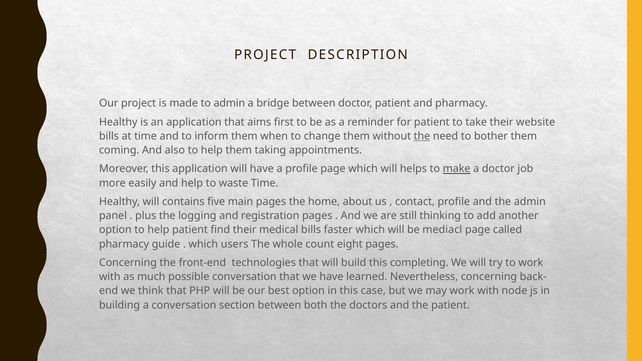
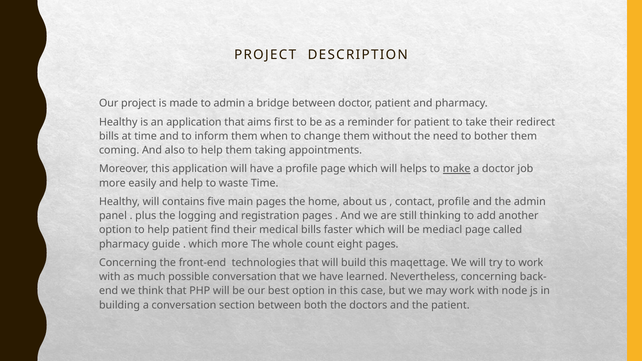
website: website -> redirect
the at (422, 136) underline: present -> none
which users: users -> more
completing: completing -> maqettage
